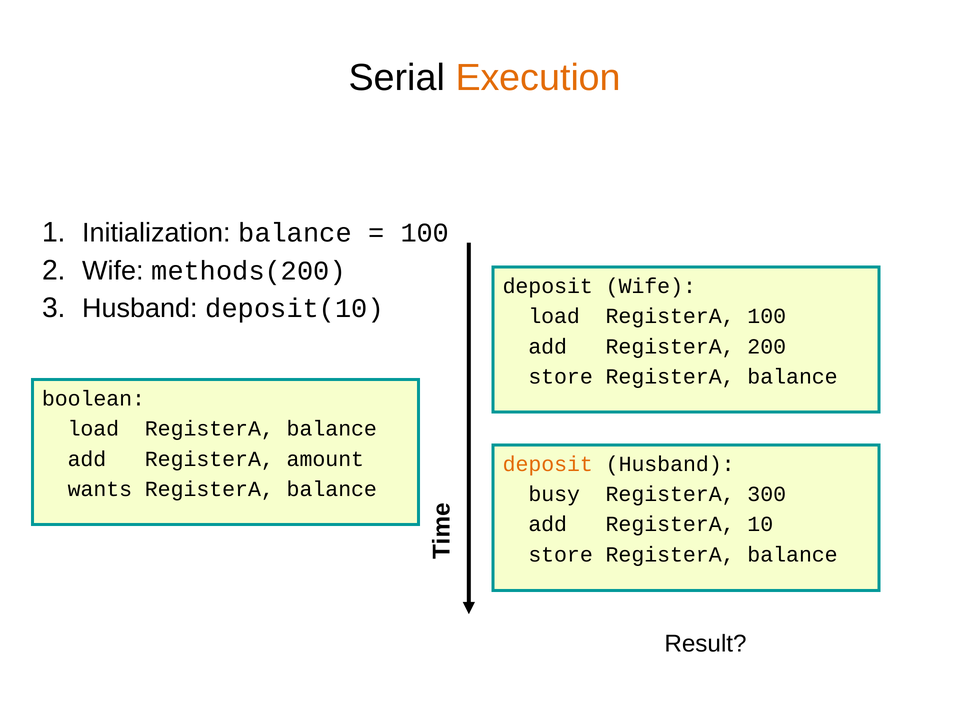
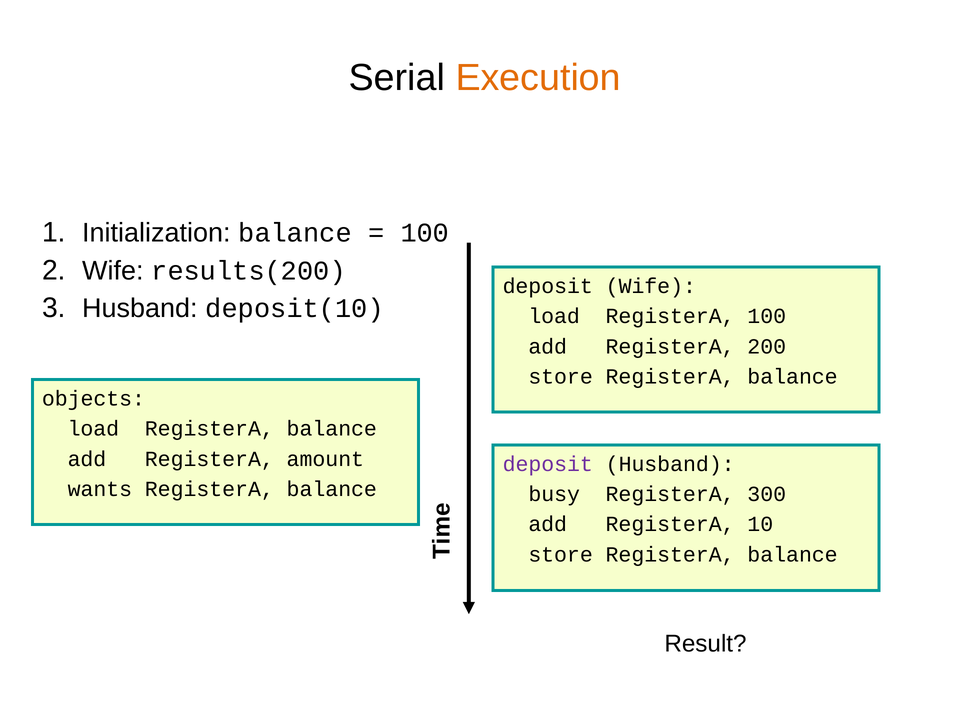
methods(200: methods(200 -> results(200
boolean: boolean -> objects
deposit at (548, 464) colour: orange -> purple
